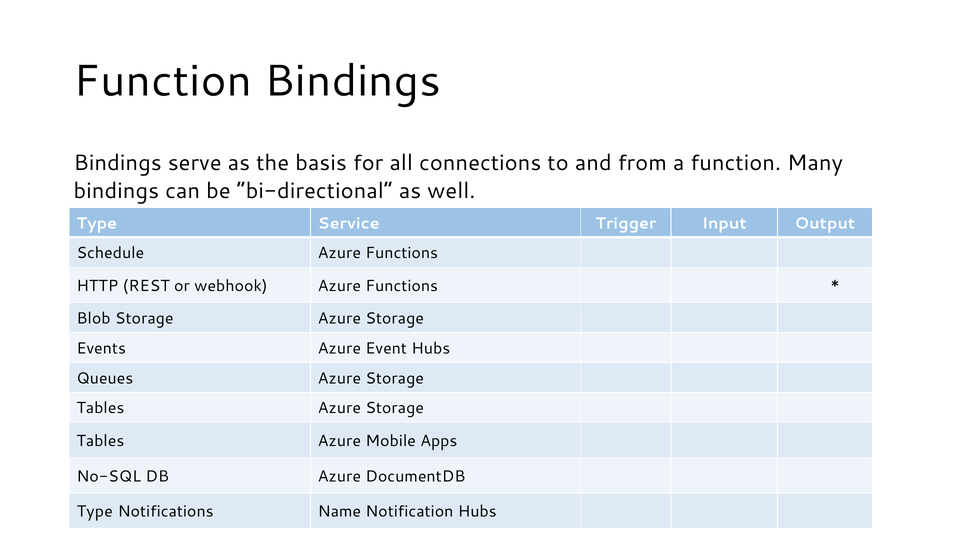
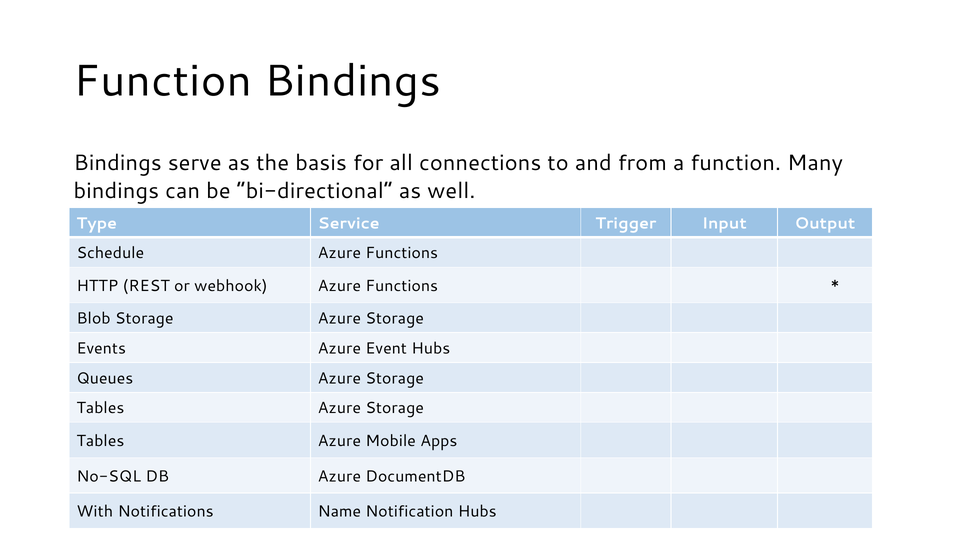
Type at (95, 512): Type -> With
